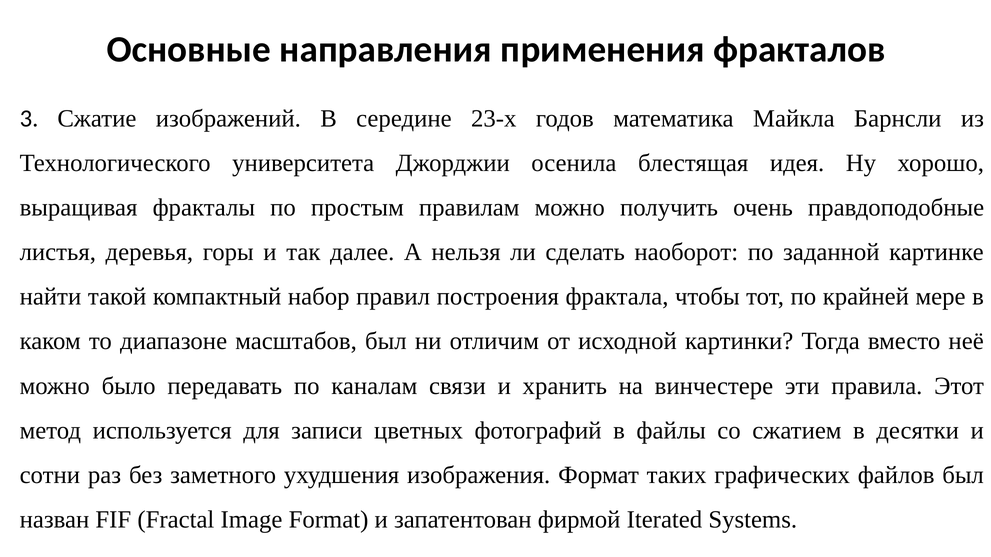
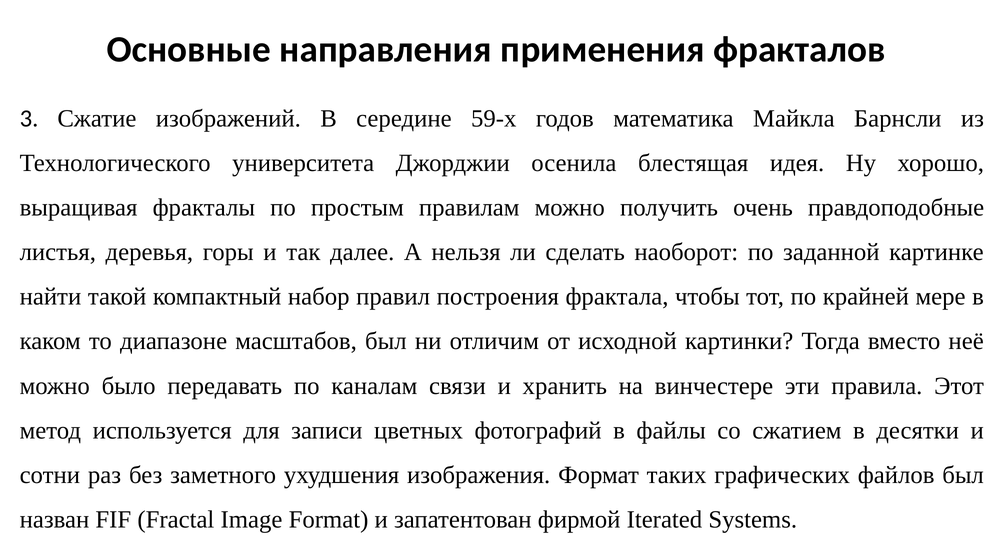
23-х: 23-х -> 59-х
